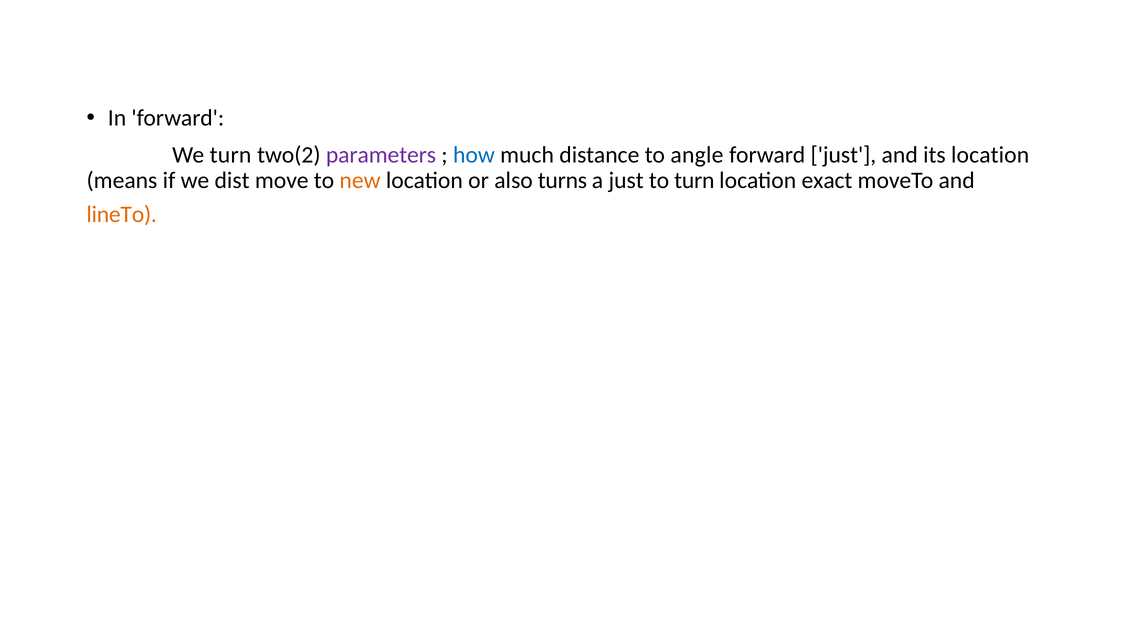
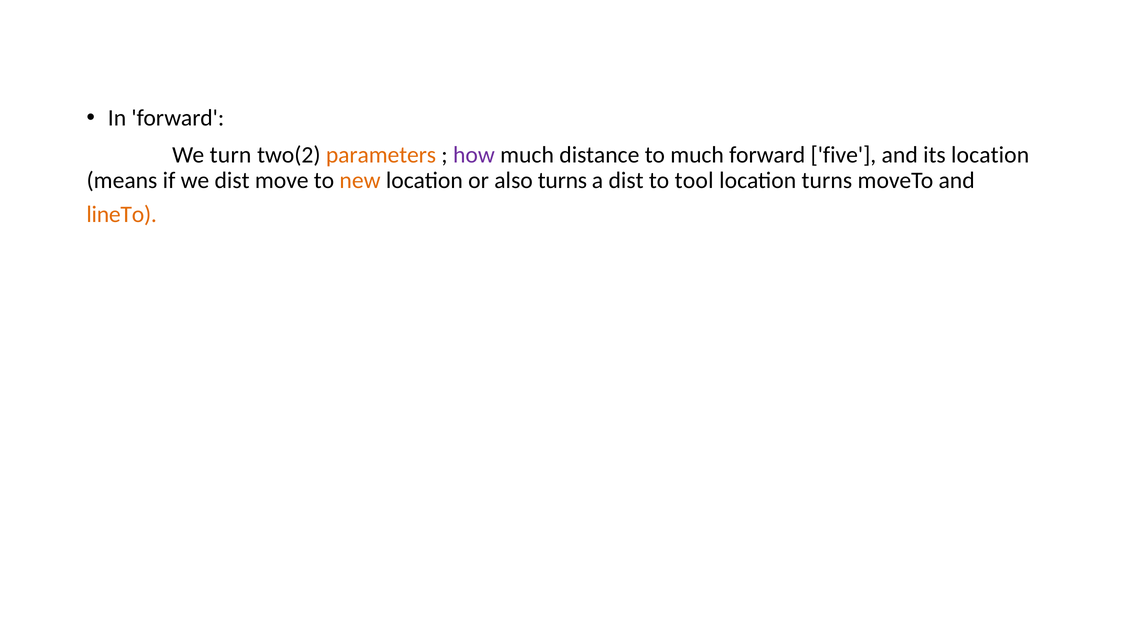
parameters colour: purple -> orange
how colour: blue -> purple
to angle: angle -> much
forward just: just -> five
a just: just -> dist
to turn: turn -> tool
location exact: exact -> turns
